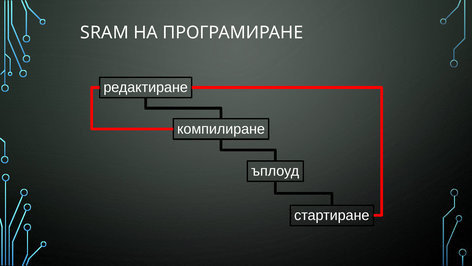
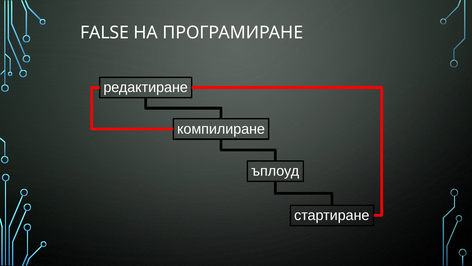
SRAM: SRAM -> FALSE
